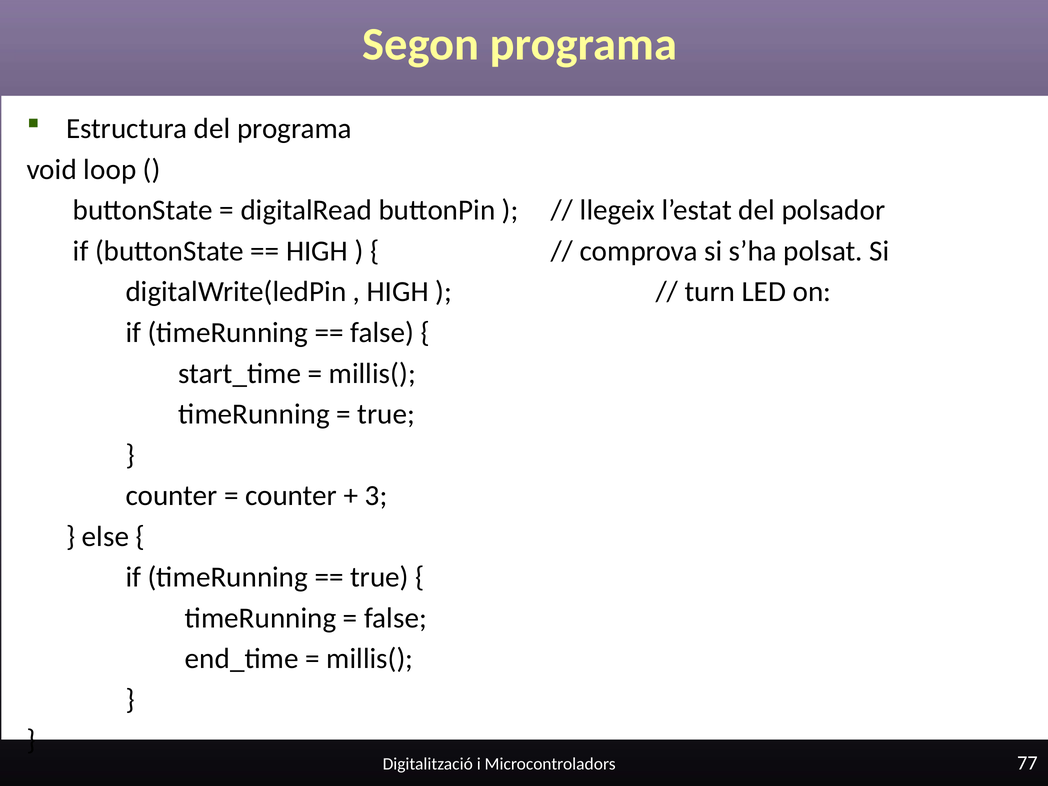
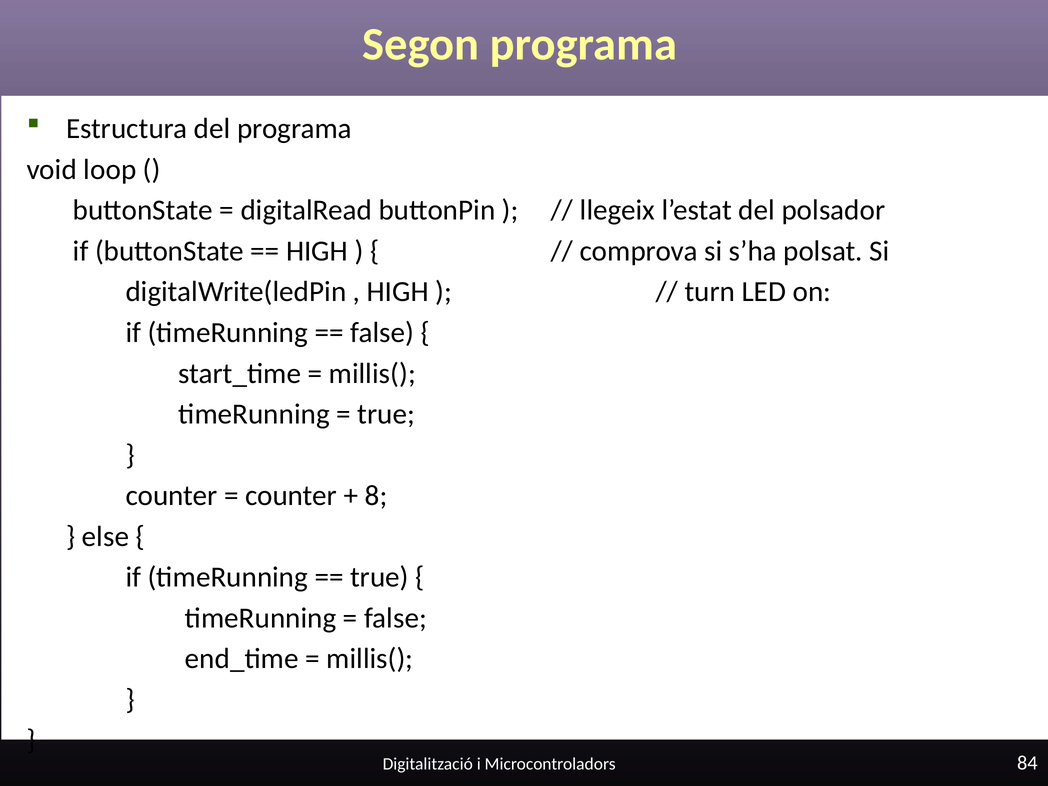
3: 3 -> 8
77: 77 -> 84
